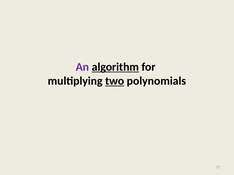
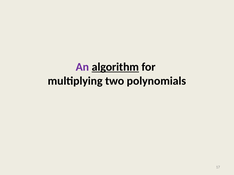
two underline: present -> none
